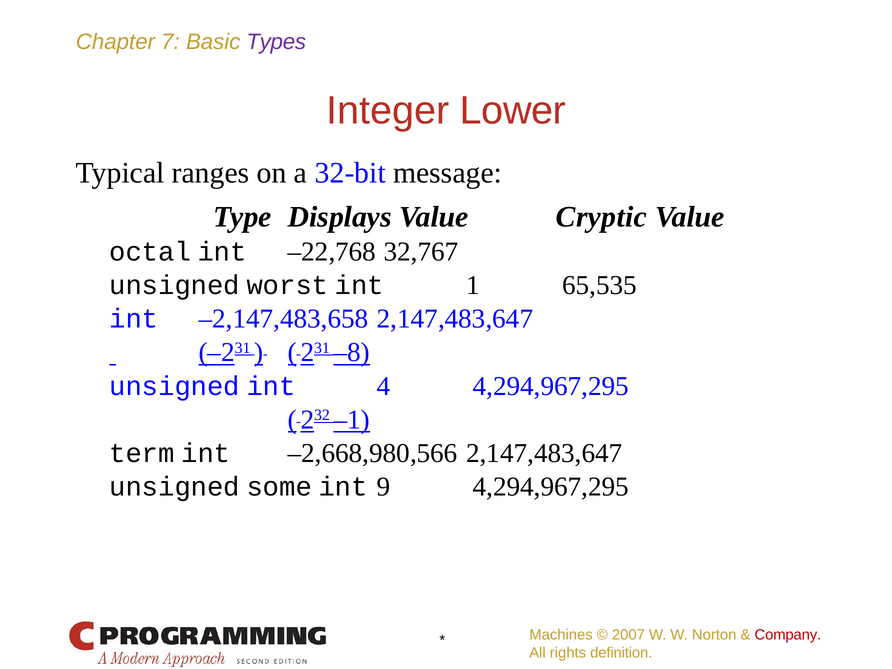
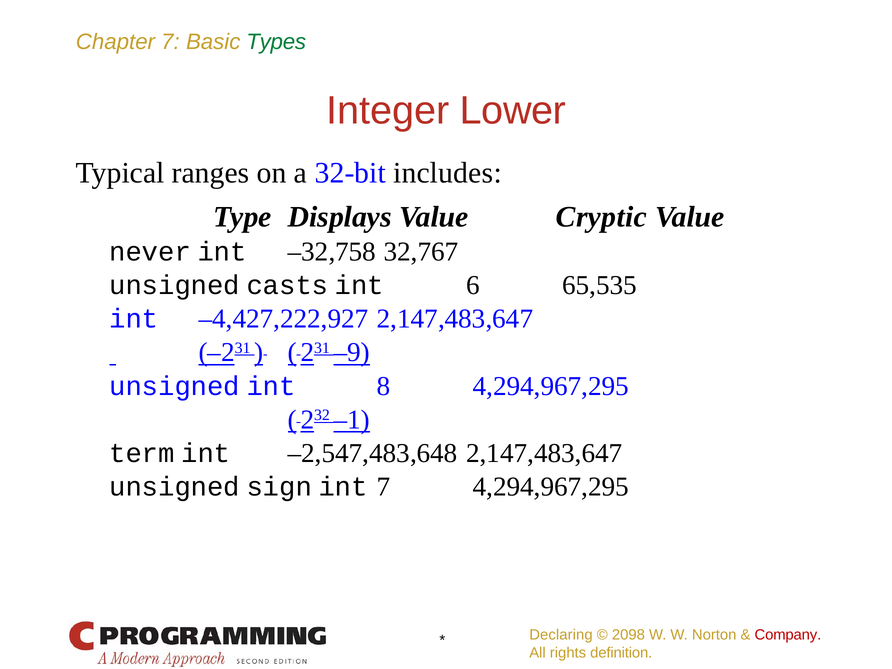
Types colour: purple -> green
message: message -> includes
octal: octal -> never
–22,768: –22,768 -> –32,758
worst: worst -> casts
1: 1 -> 6
–2,147,483,658: –2,147,483,658 -> –4,427,222,927
–8: –8 -> –9
4: 4 -> 8
–2,668,980,566: –2,668,980,566 -> –2,547,483,648
some: some -> sign
int 9: 9 -> 7
Machines: Machines -> Declaring
2007: 2007 -> 2098
